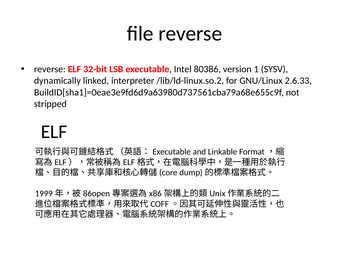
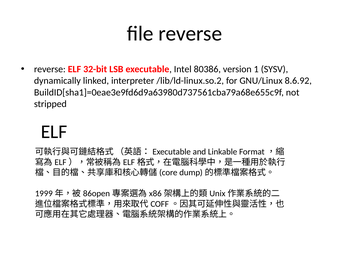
2.6.33: 2.6.33 -> 8.6.92
